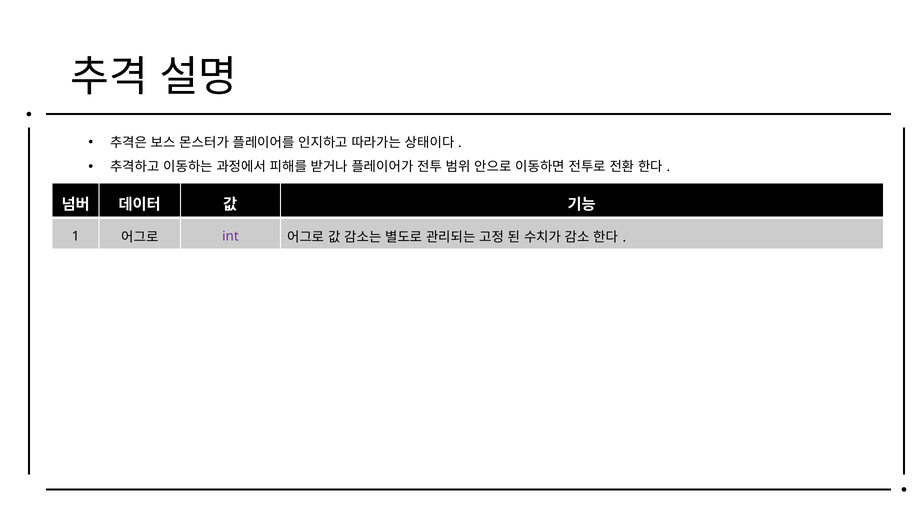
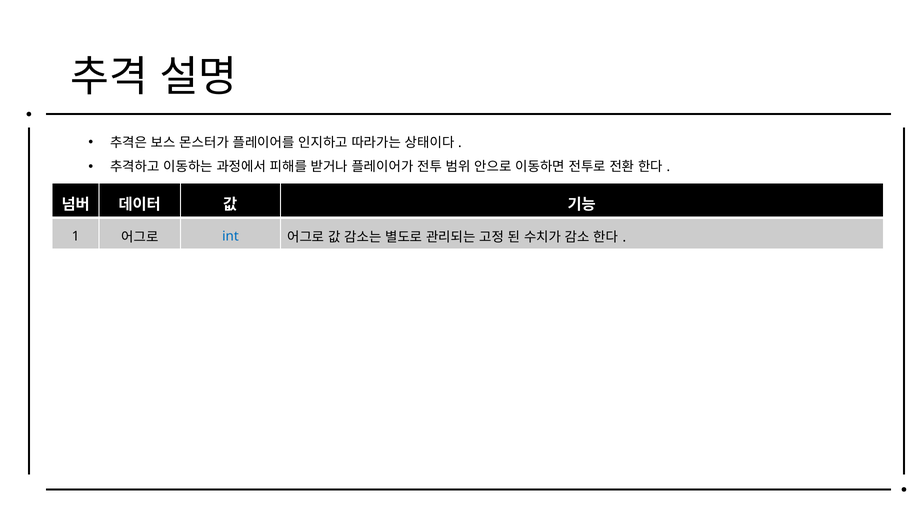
int colour: purple -> blue
